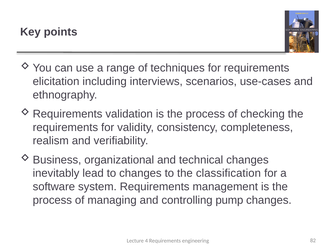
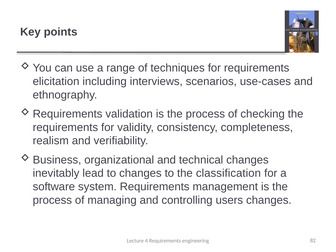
pump: pump -> users
